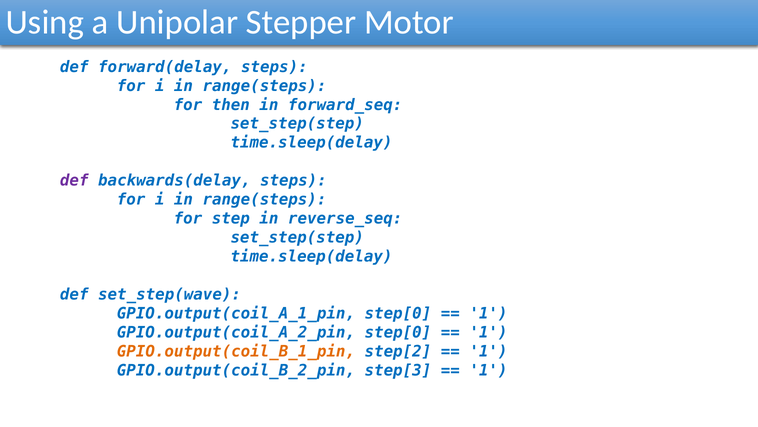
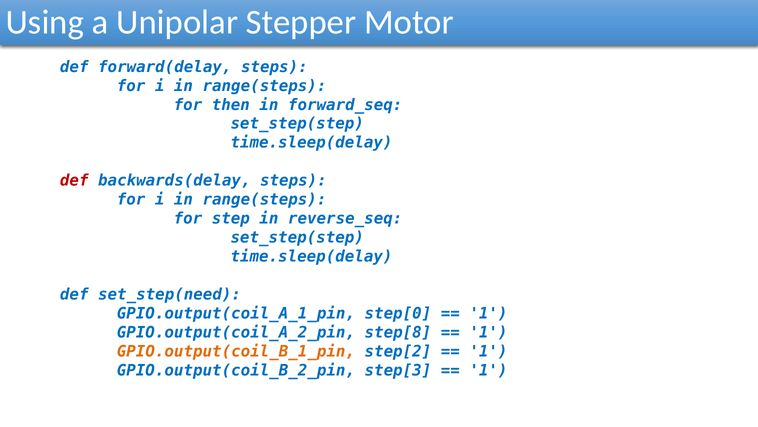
def at (74, 180) colour: purple -> red
set_step(wave: set_step(wave -> set_step(need
GPIO.output(coil_A_2_pin step[0: step[0 -> step[8
